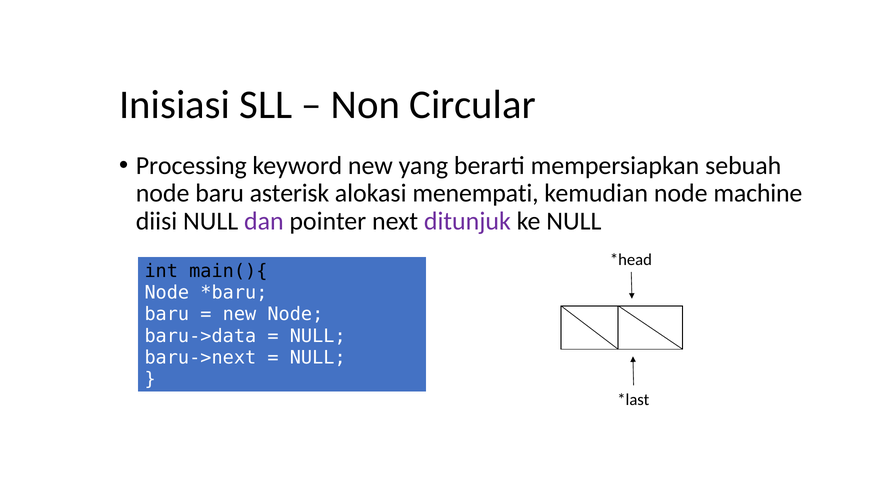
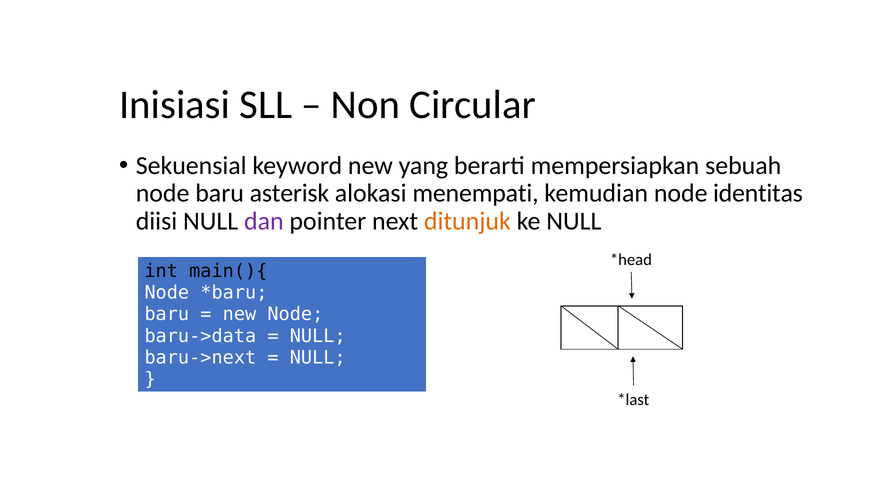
Processing: Processing -> Sekuensial
machine: machine -> identitas
ditunjuk colour: purple -> orange
